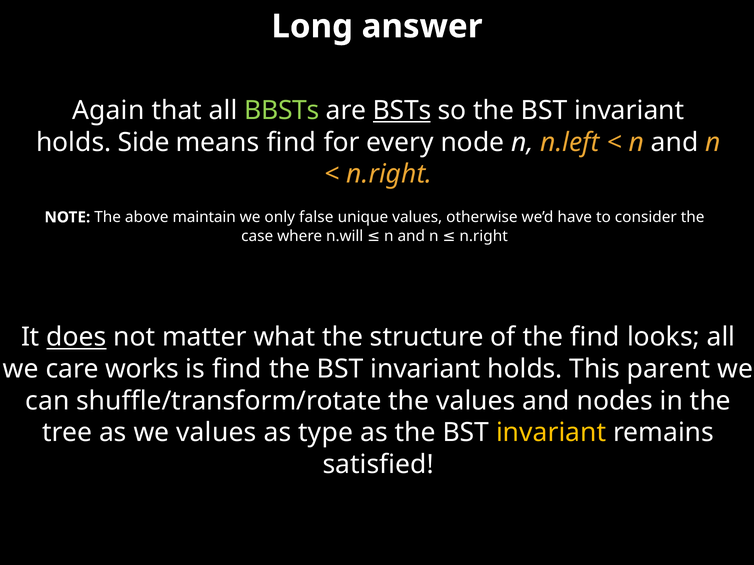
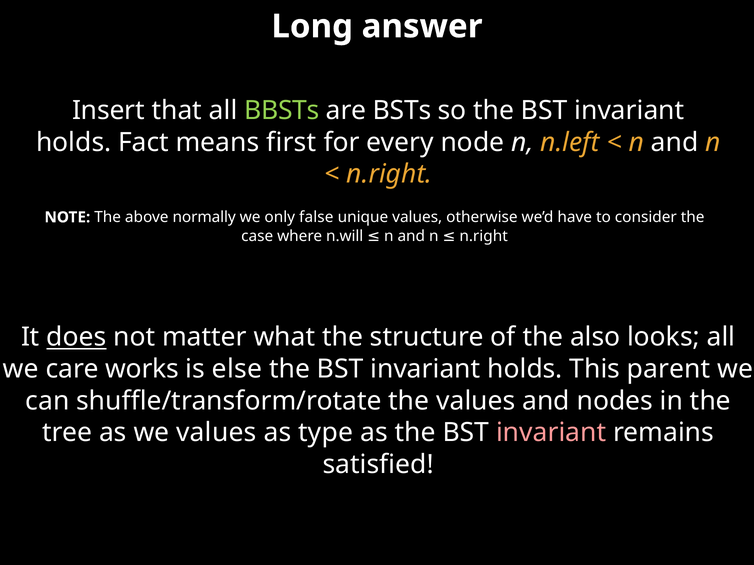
Again: Again -> Insert
BSTs underline: present -> none
Side: Side -> Fact
means find: find -> first
maintain: maintain -> normally
the find: find -> also
is find: find -> else
invariant at (551, 433) colour: yellow -> pink
